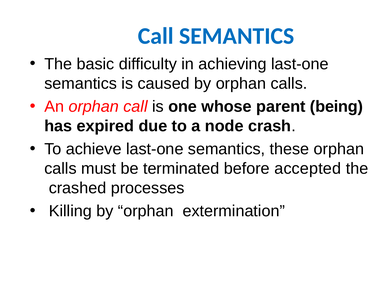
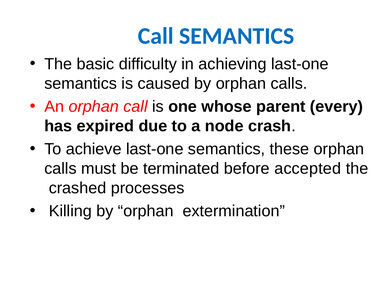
being: being -> every
